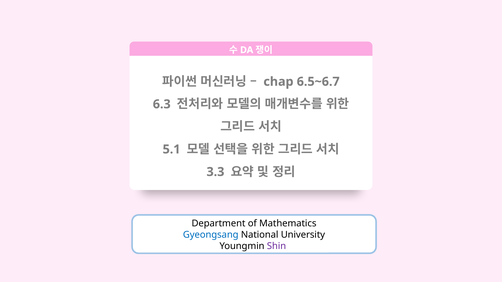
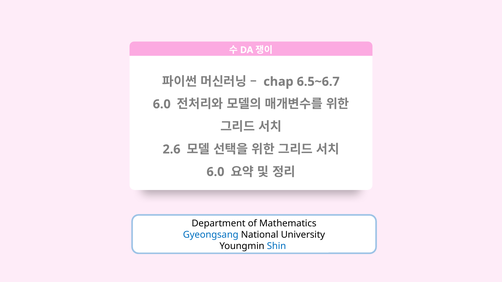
6.3 at (162, 104): 6.3 -> 6.0
5.1: 5.1 -> 2.6
3.3 at (215, 172): 3.3 -> 6.0
Shin colour: purple -> blue
